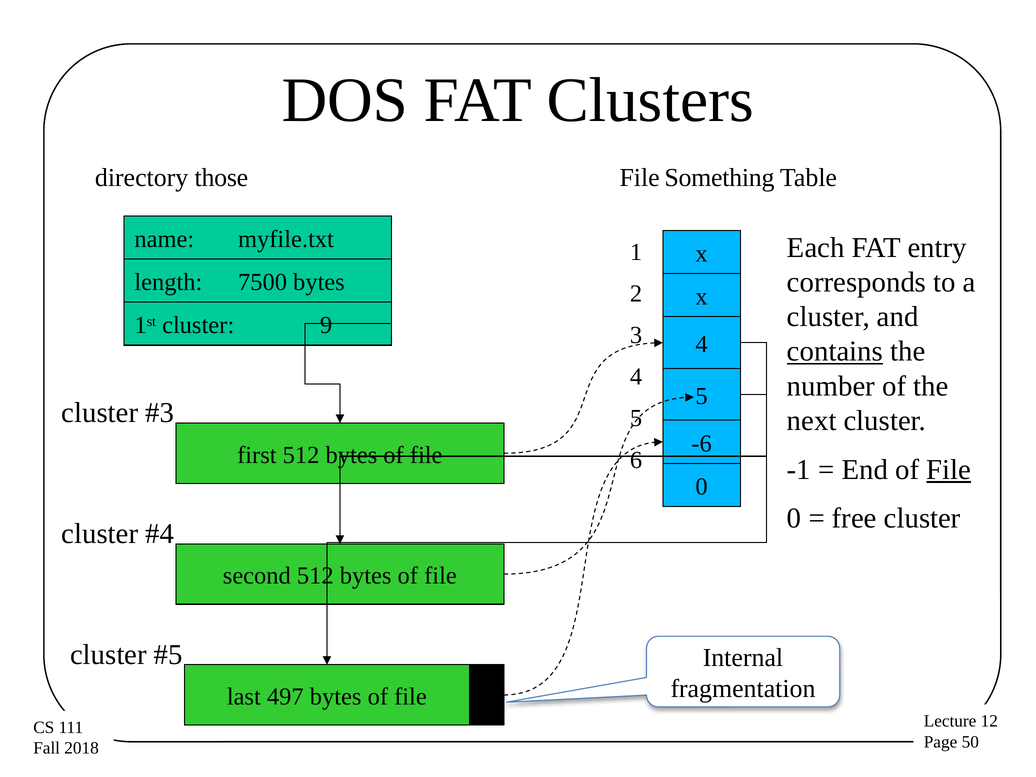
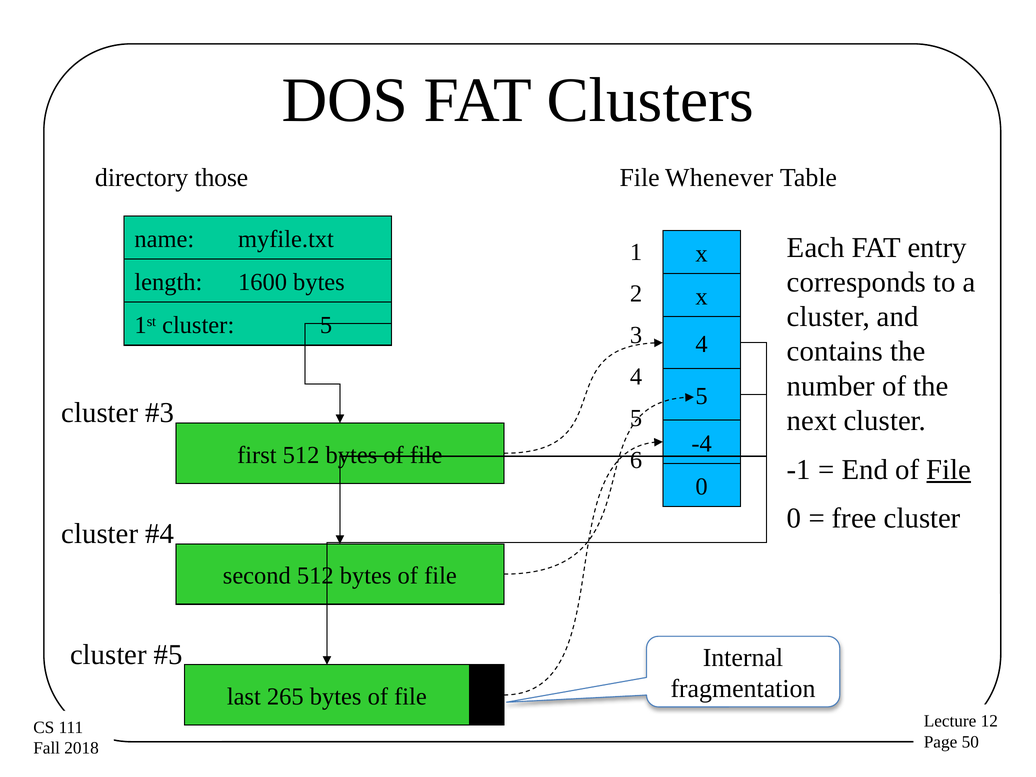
Something: Something -> Whenever
7500: 7500 -> 1600
cluster 9: 9 -> 5
contains underline: present -> none
-6: -6 -> -4
497: 497 -> 265
